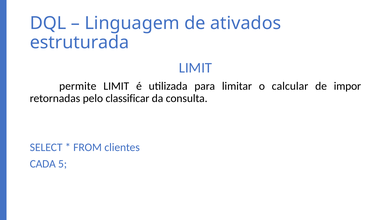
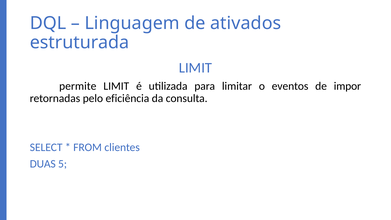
calcular: calcular -> eventos
classificar: classificar -> eficiência
CADA: CADA -> DUAS
